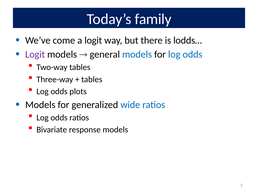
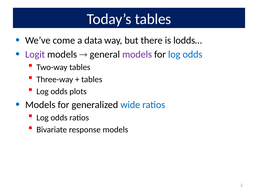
Today’s family: family -> tables
a logit: logit -> data
models at (137, 54) colour: blue -> purple
